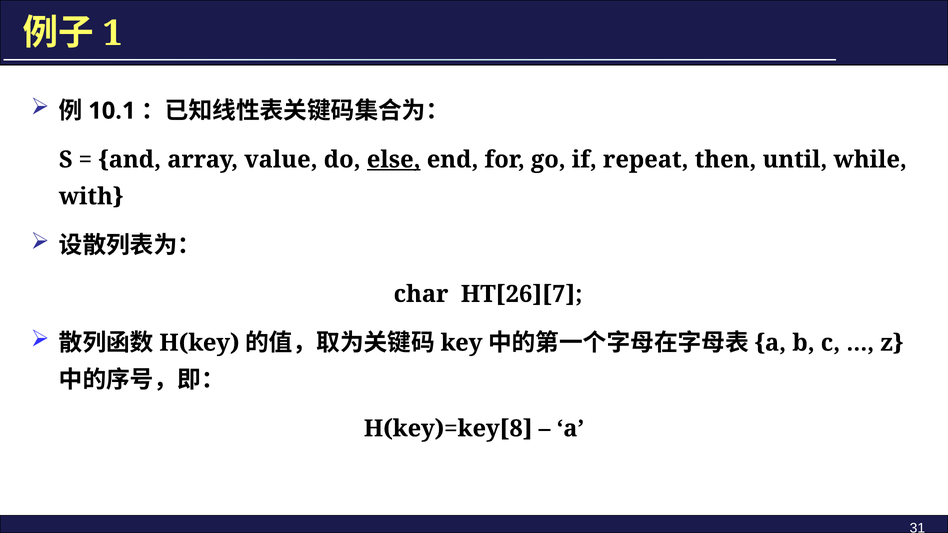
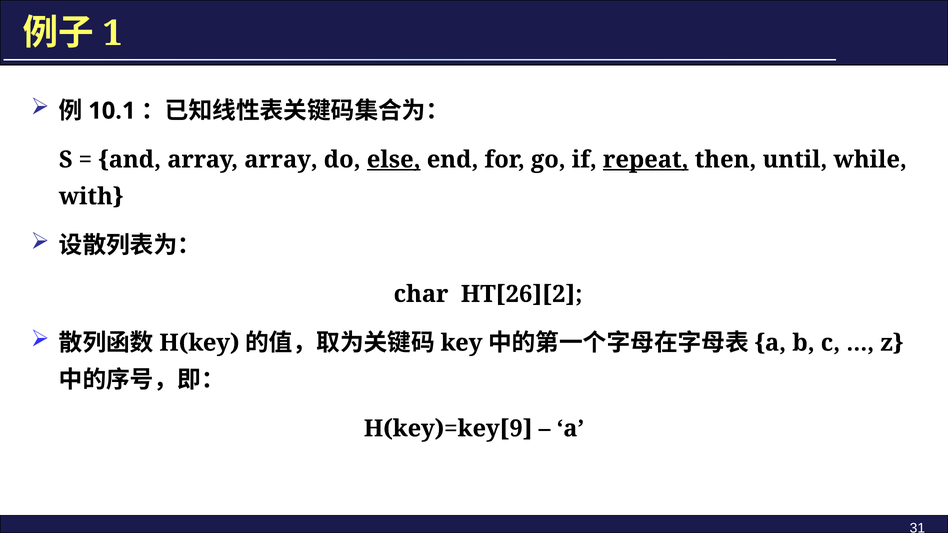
array value: value -> array
repeat underline: none -> present
HT[26][7: HT[26][7 -> HT[26][2
H(key)=key[8: H(key)=key[8 -> H(key)=key[9
